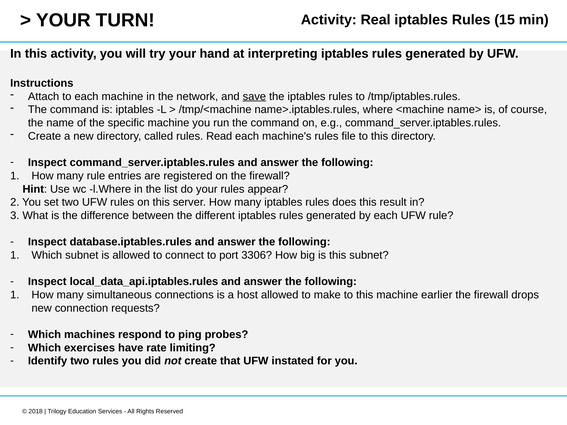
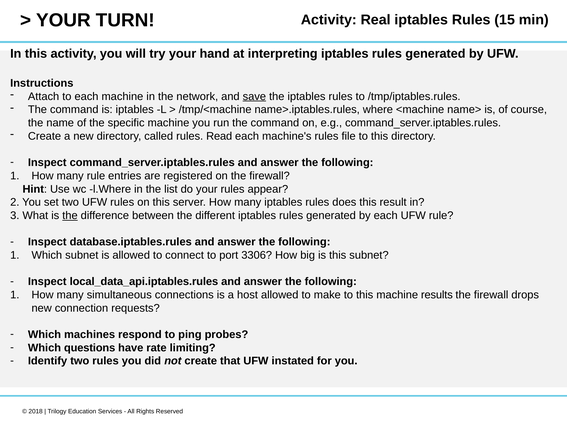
the at (70, 216) underline: none -> present
earlier: earlier -> results
exercises: exercises -> questions
